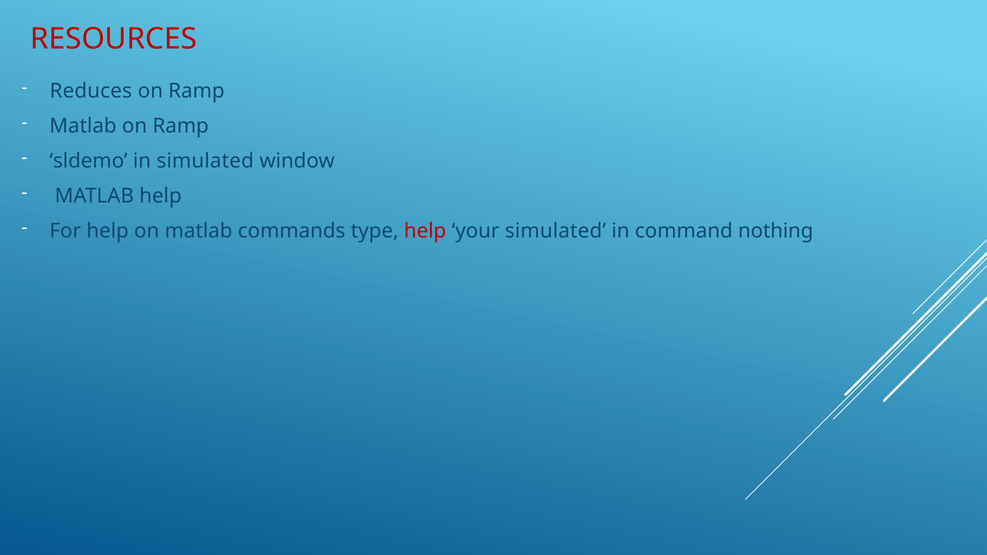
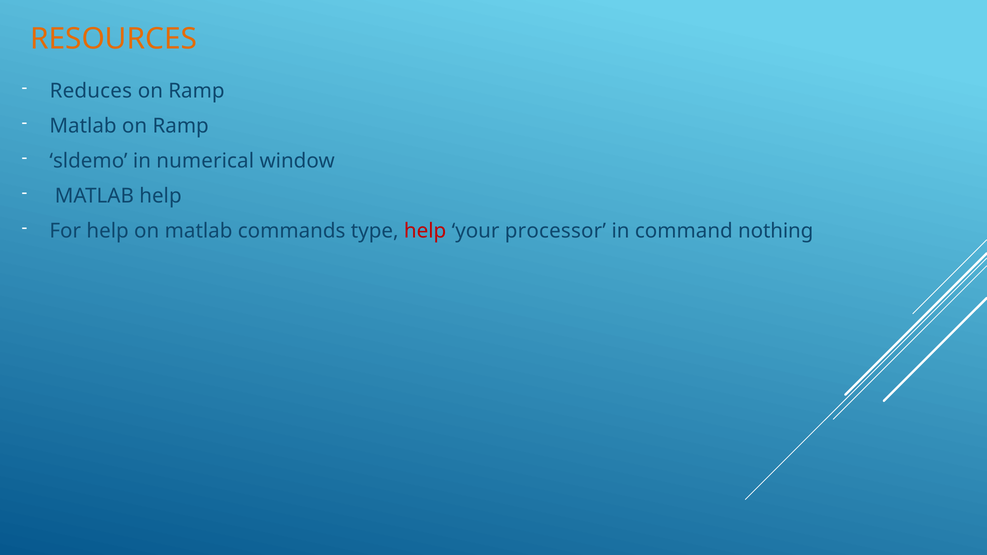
RESOURCES colour: red -> orange
in simulated: simulated -> numerical
your simulated: simulated -> processor
